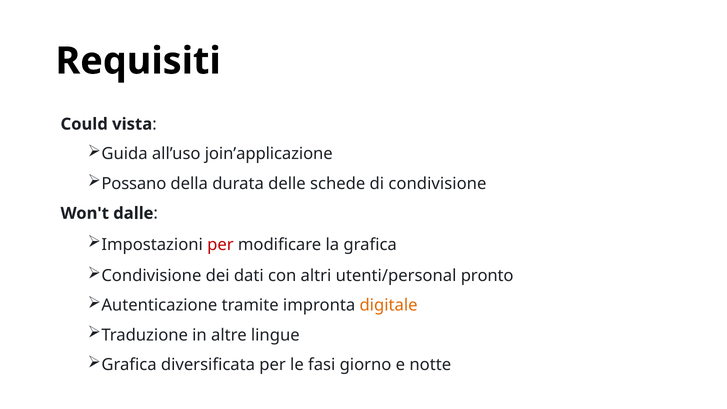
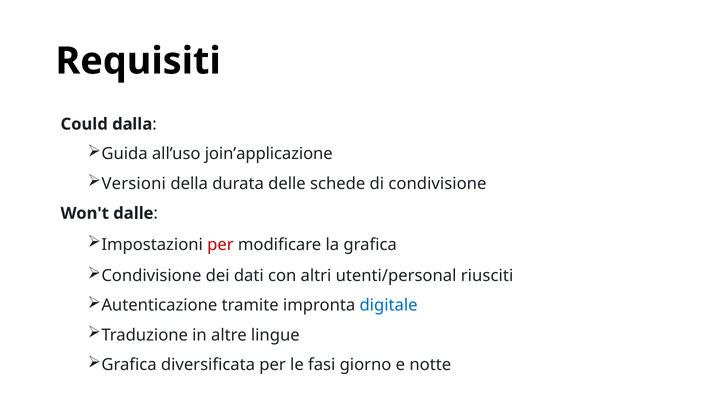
vista: vista -> dalla
Possano: Possano -> Versioni
pronto: pronto -> riusciti
digitale colour: orange -> blue
